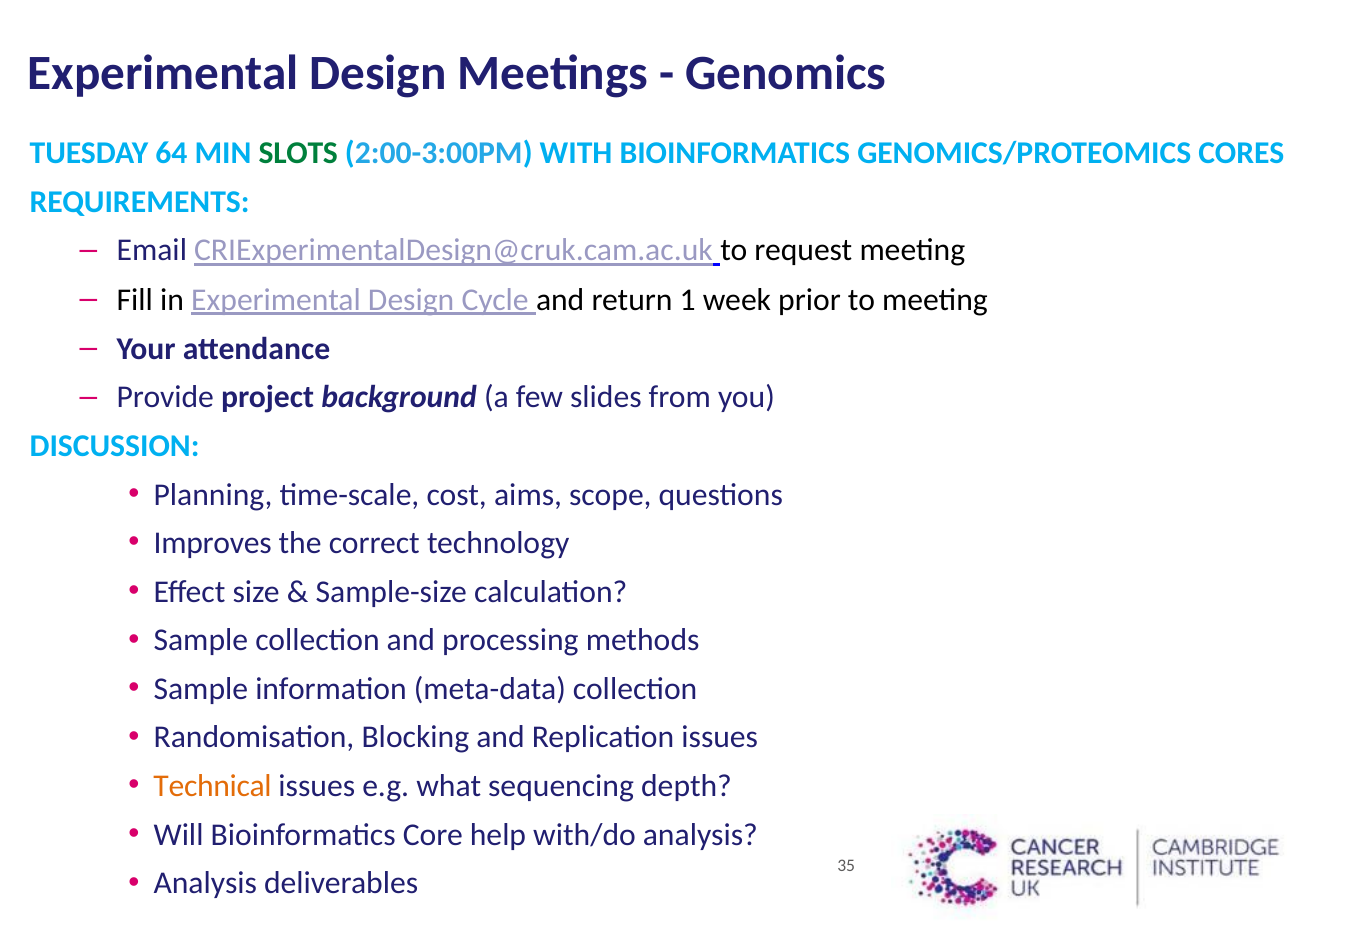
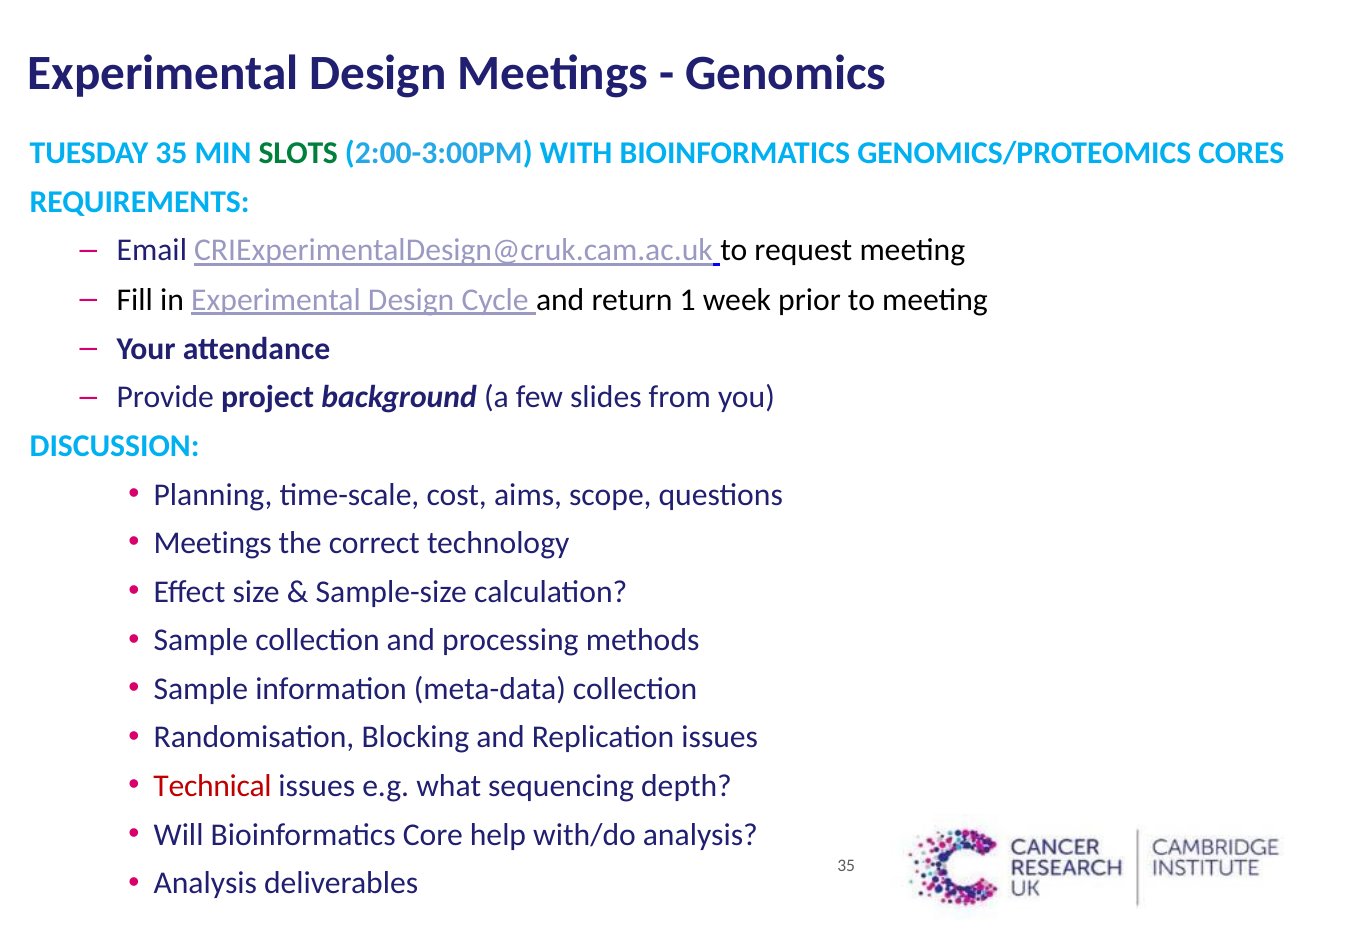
TUESDAY 64: 64 -> 35
Improves at (213, 543): Improves -> Meetings
Technical colour: orange -> red
